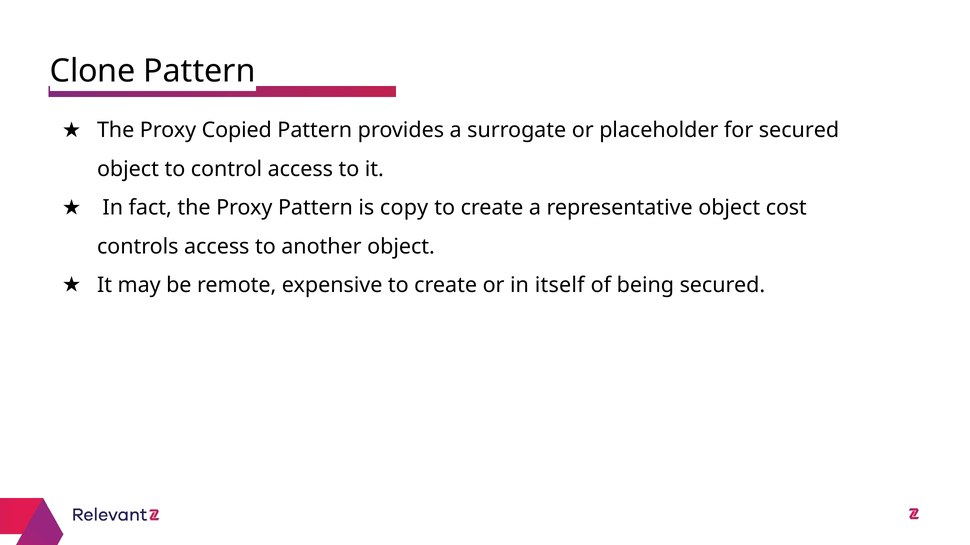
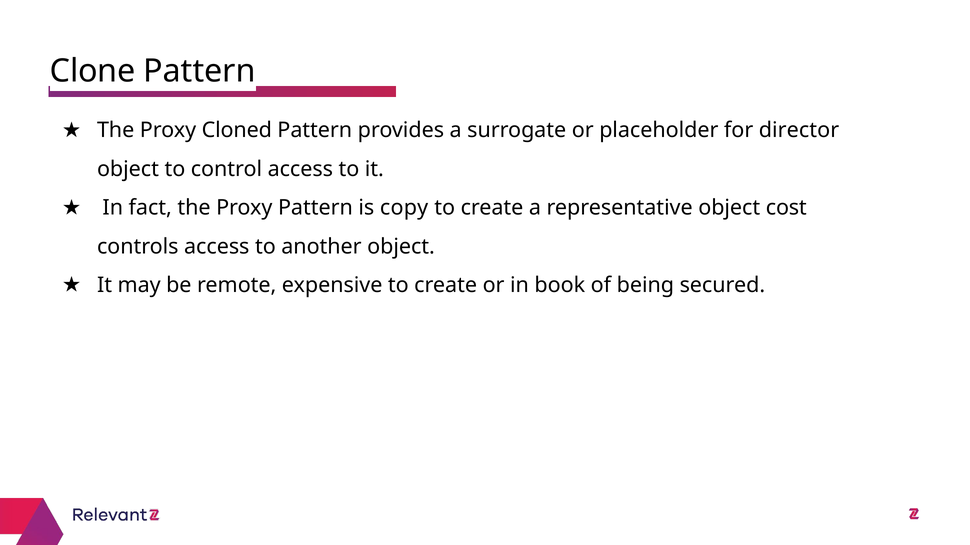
Copied: Copied -> Cloned
for secured: secured -> director
itself: itself -> book
